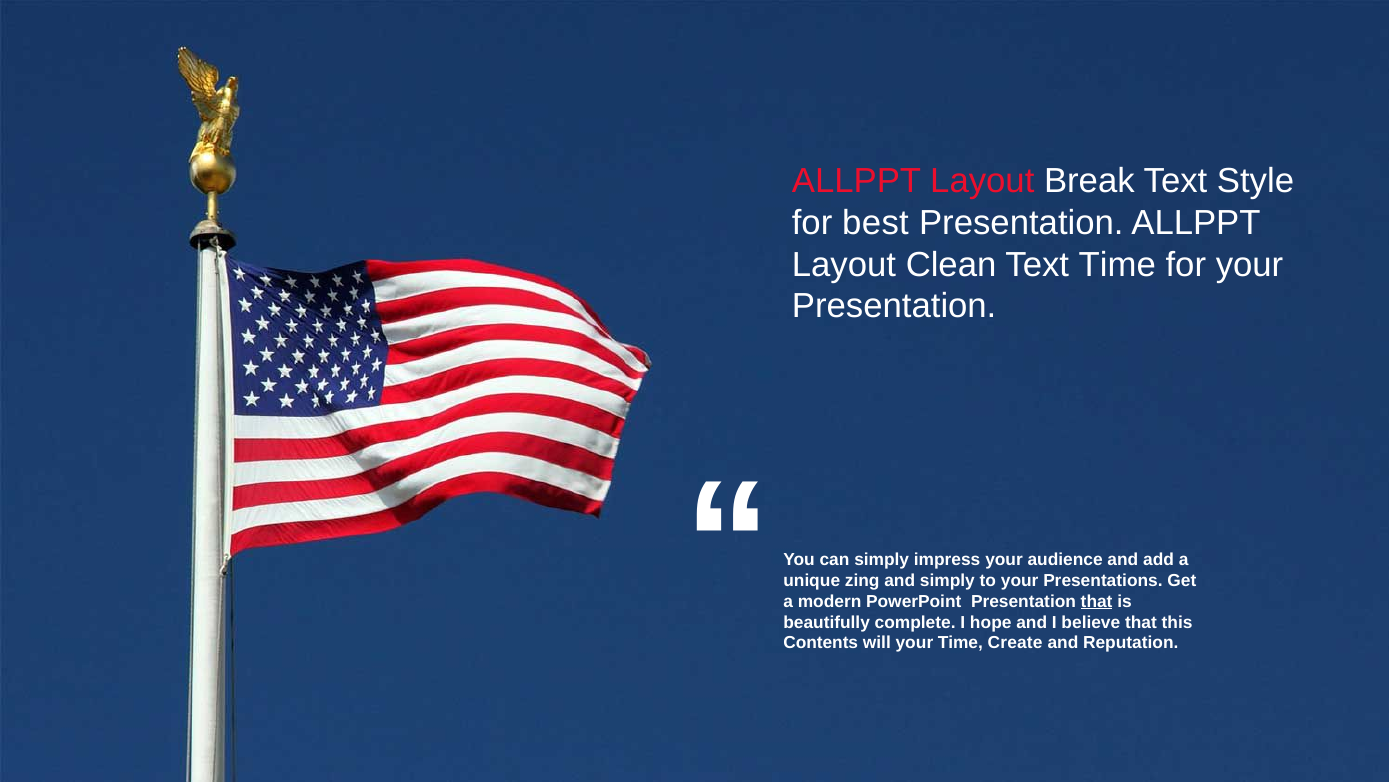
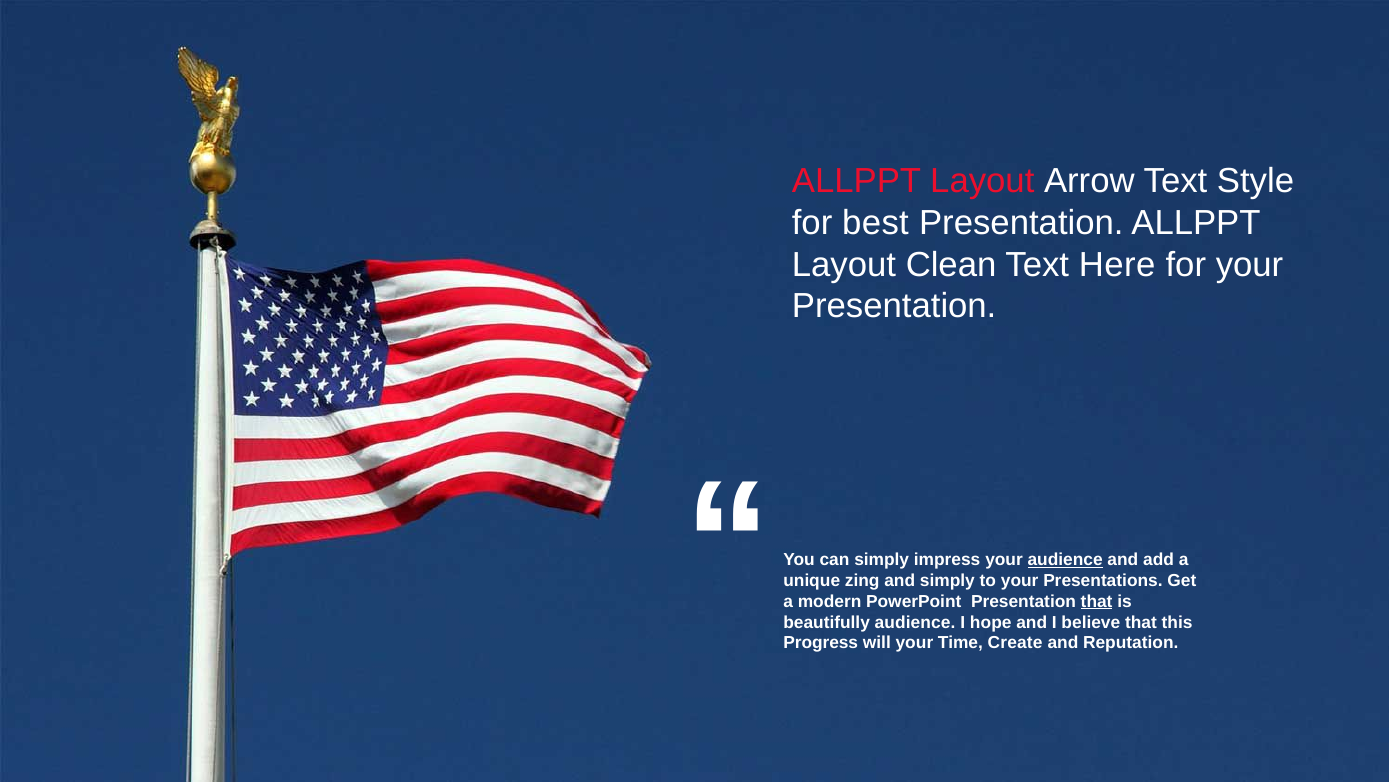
Break: Break -> Arrow
Text Time: Time -> Here
audience at (1065, 559) underline: none -> present
beautifully complete: complete -> audience
Contents: Contents -> Progress
